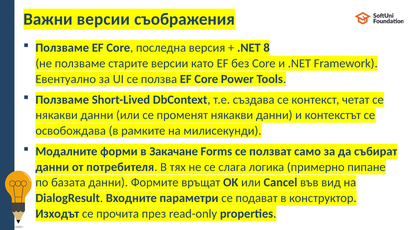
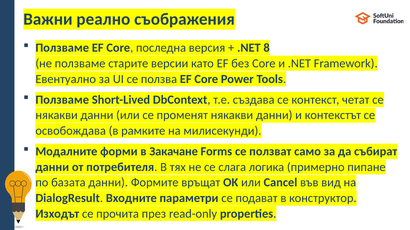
Важни версии: версии -> реално
